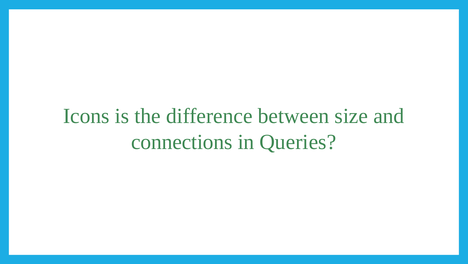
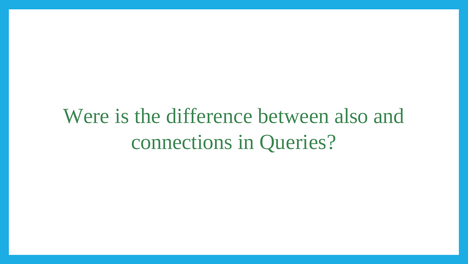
Icons: Icons -> Were
size: size -> also
